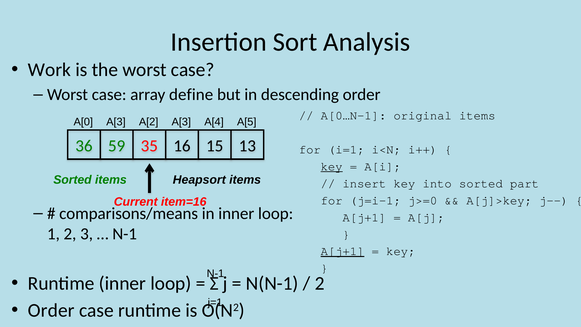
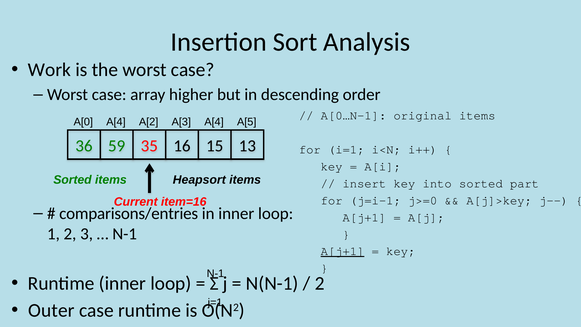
define: define -> higher
A[3 at (116, 122): A[3 -> A[4
key at (332, 166) underline: present -> none
comparisons/means: comparisons/means -> comparisons/entries
Order at (51, 310): Order -> Outer
